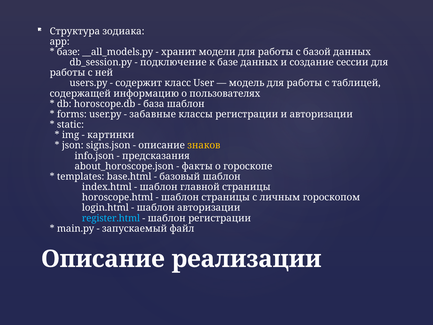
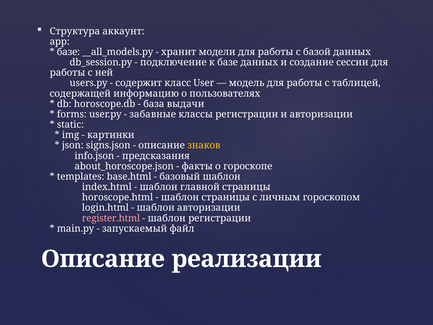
зодиака: зодиака -> аккаунт
база шаблон: шаблон -> выдачи
register.html colour: light blue -> pink
